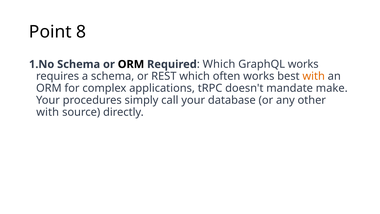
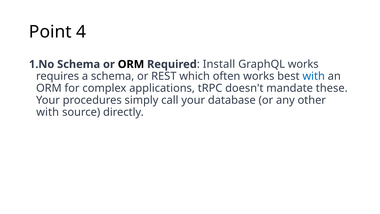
8: 8 -> 4
Which at (219, 64): Which -> Install
with at (314, 76) colour: orange -> blue
make: make -> these
